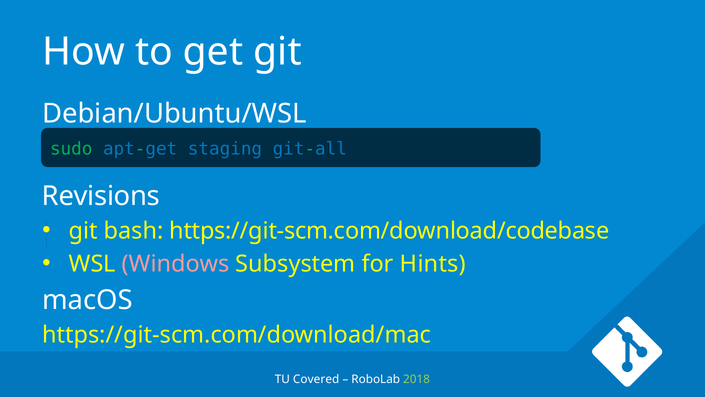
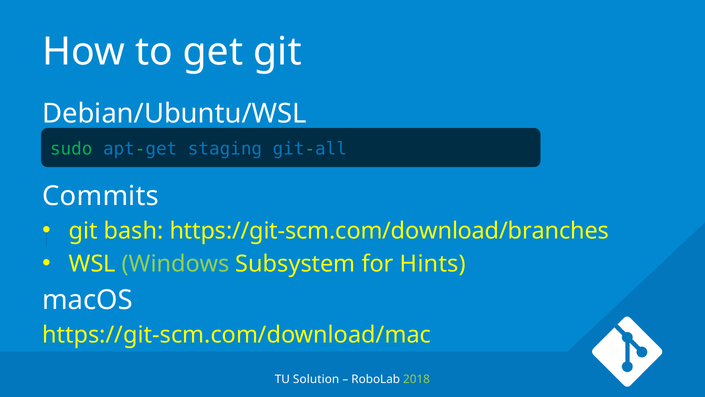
Revisions: Revisions -> Commits
https://git-scm.com/download/codebase: https://git-scm.com/download/codebase -> https://git-scm.com/download/branches
Windows colour: pink -> light green
Covered: Covered -> Solution
